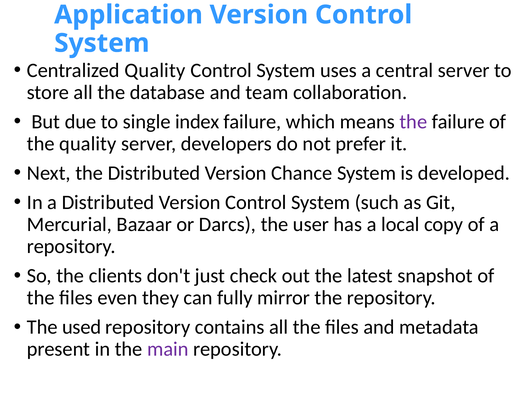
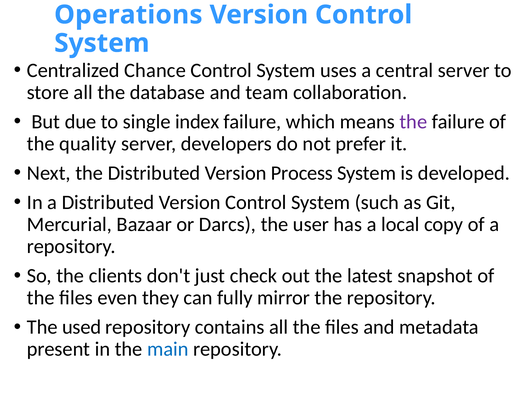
Application: Application -> Operations
Centralized Quality: Quality -> Chance
Chance: Chance -> Process
main colour: purple -> blue
